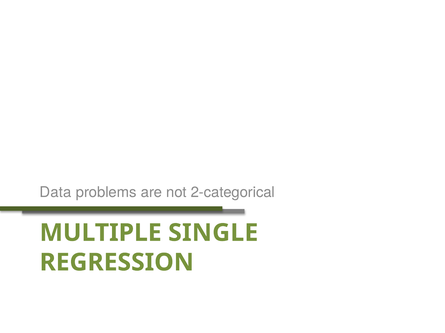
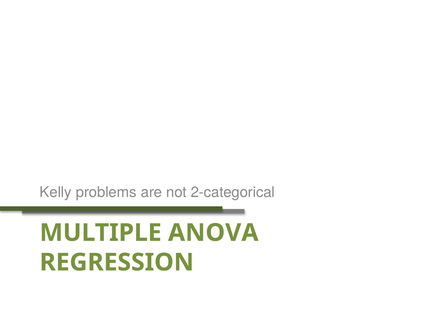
Data: Data -> Kelly
SINGLE: SINGLE -> ANOVA
